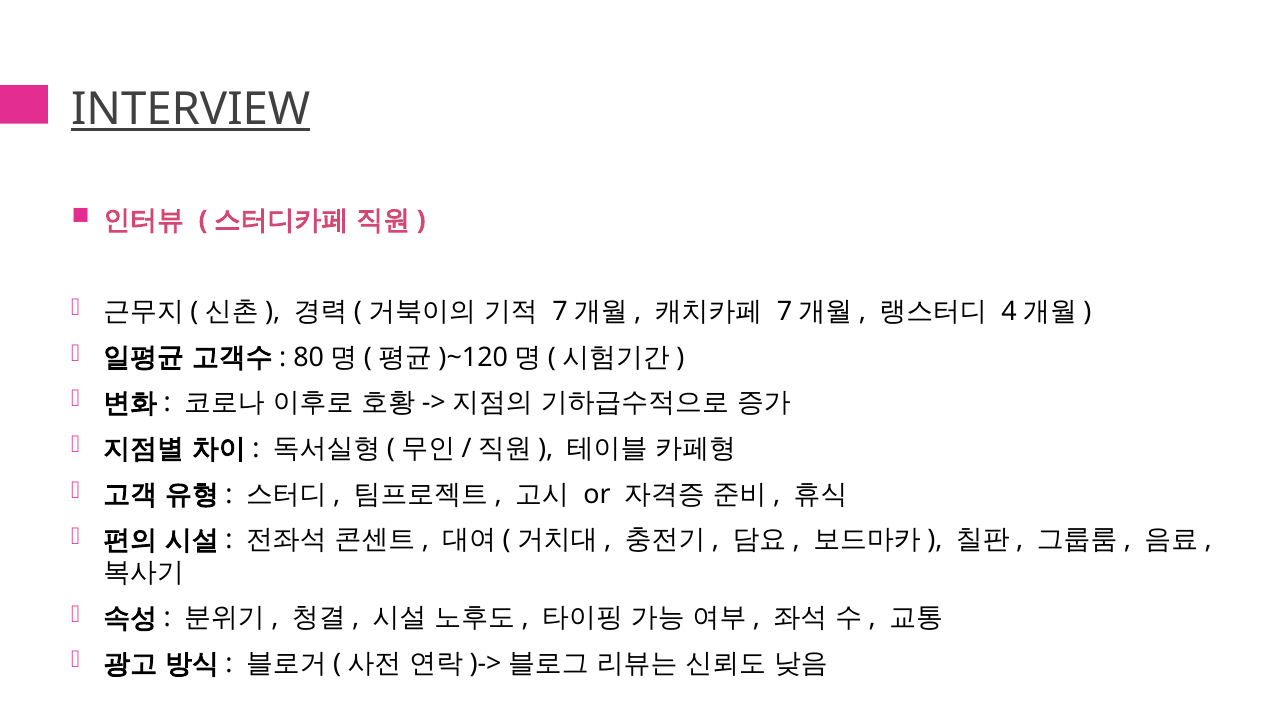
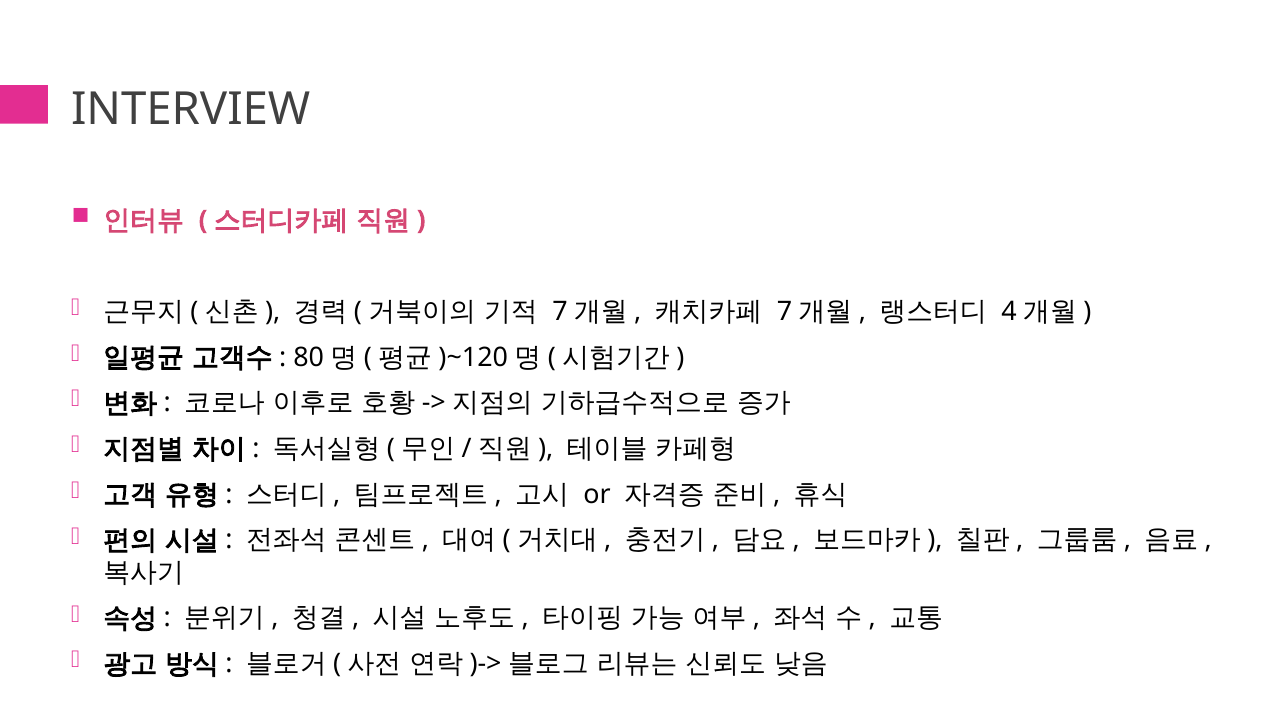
INTERVIEW underline: present -> none
